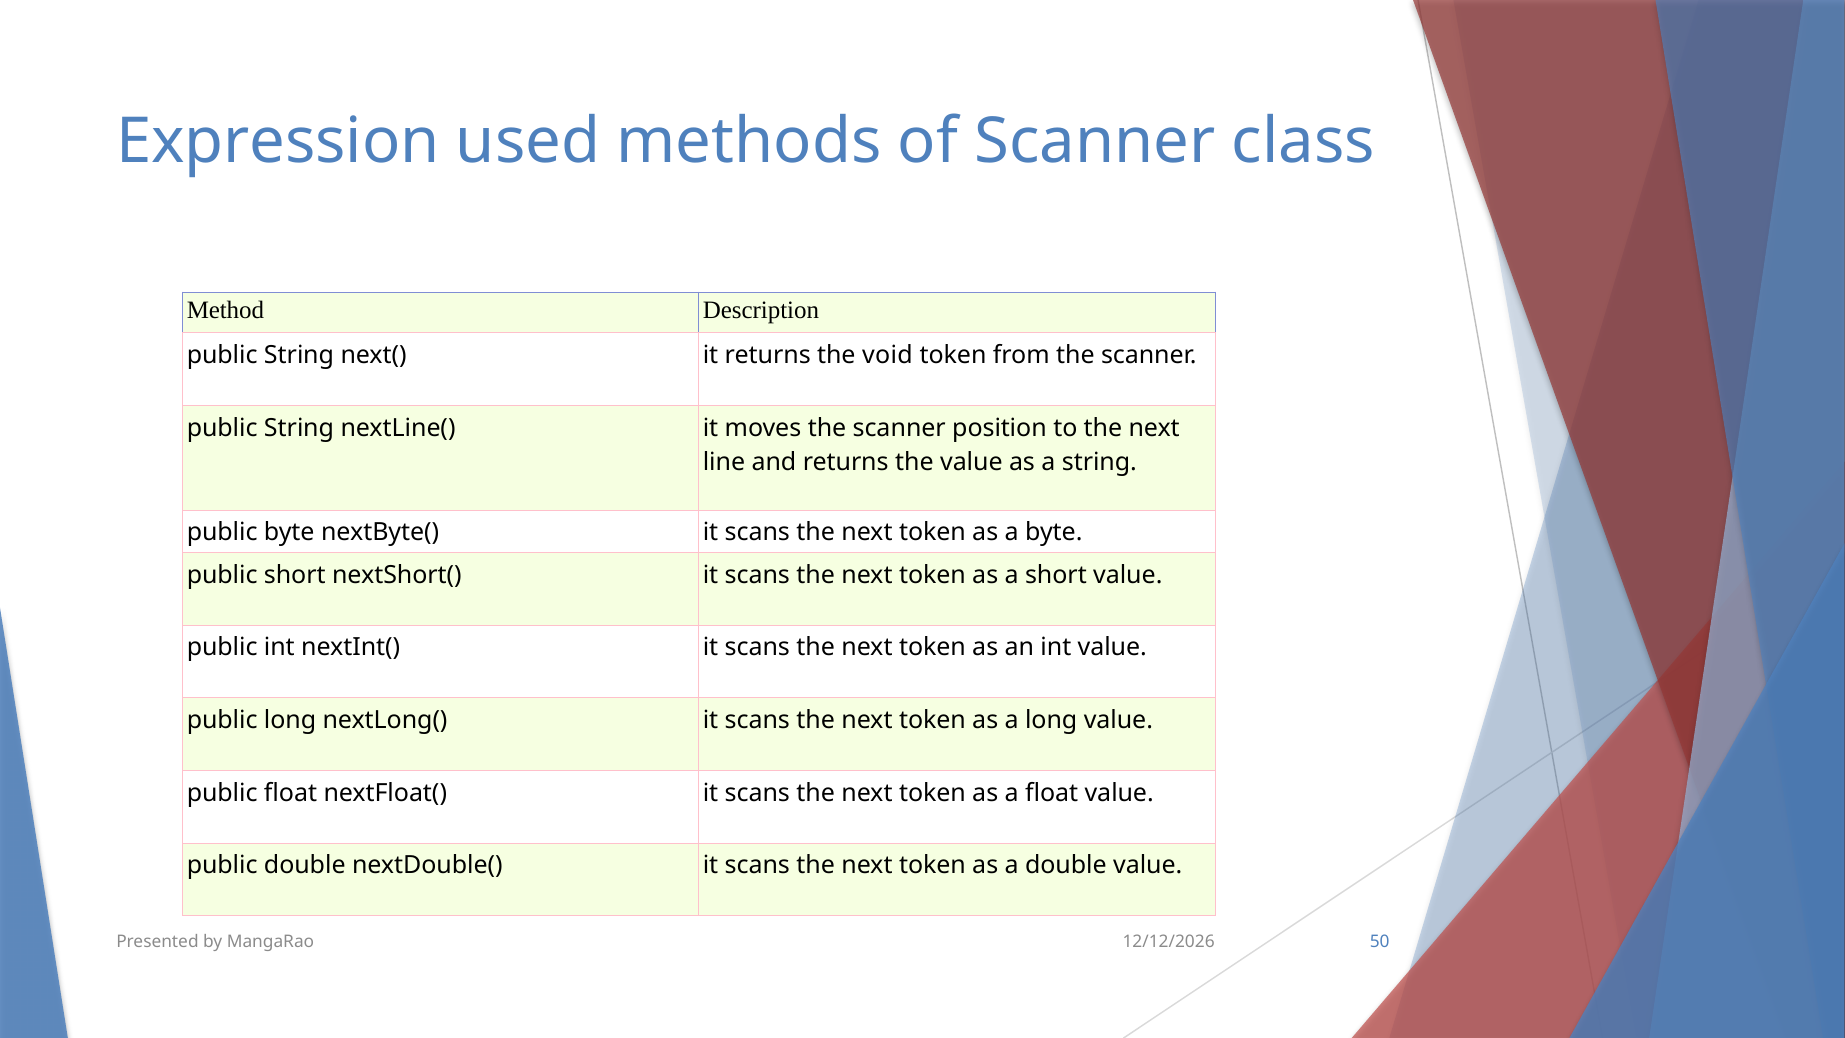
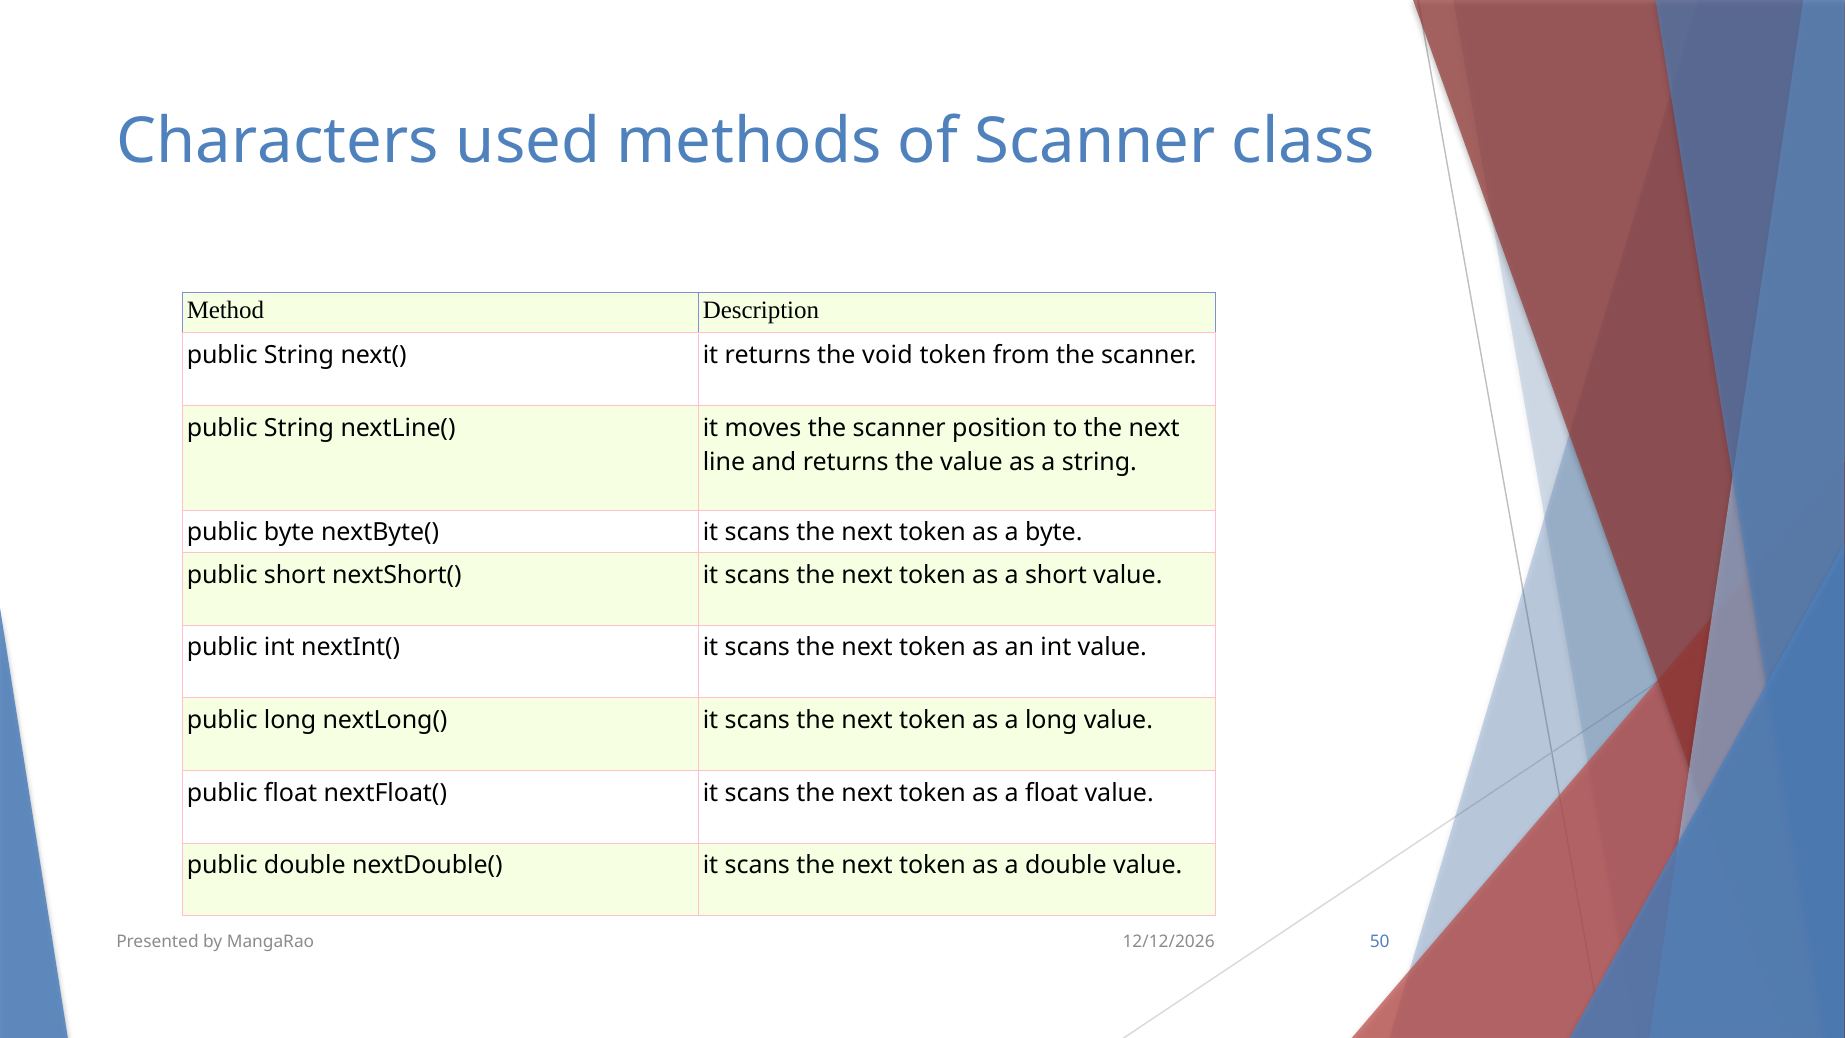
Expression: Expression -> Characters
